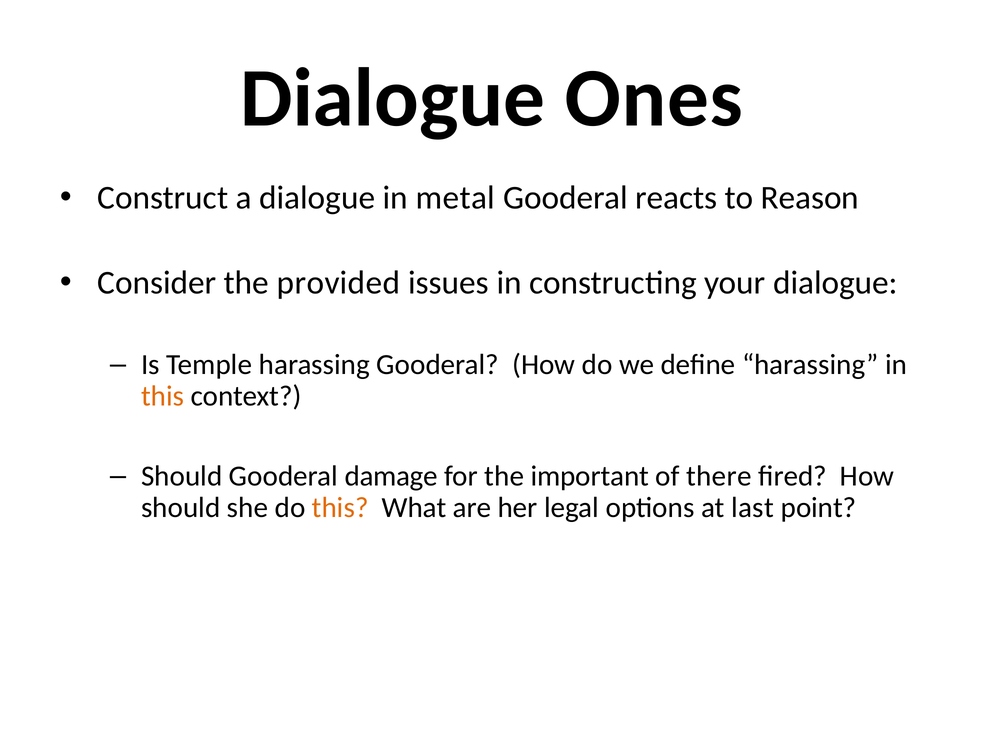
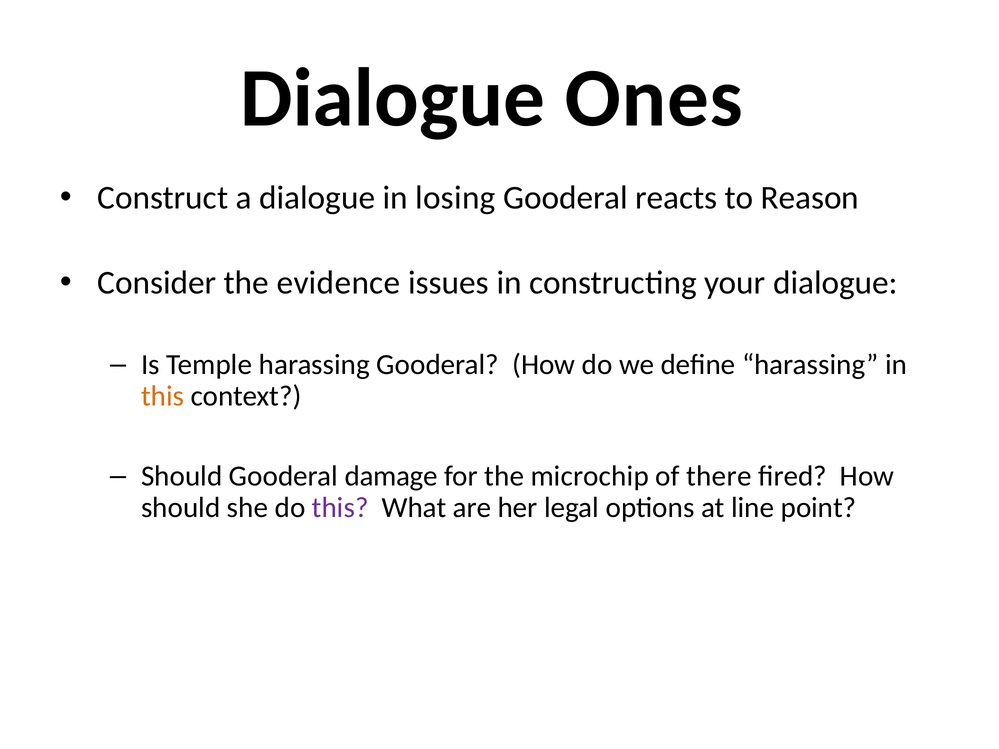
metal: metal -> losing
provided: provided -> evidence
important: important -> microchip
this at (340, 508) colour: orange -> purple
last: last -> line
